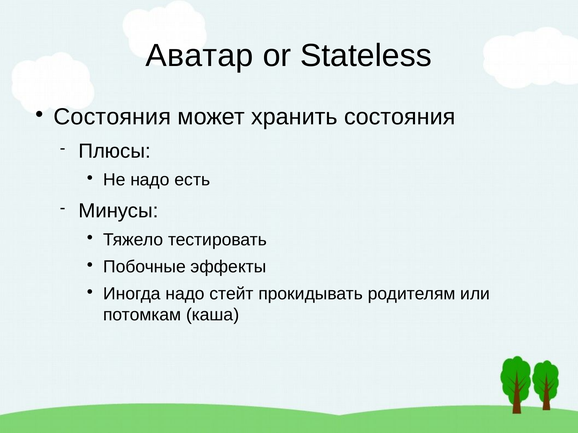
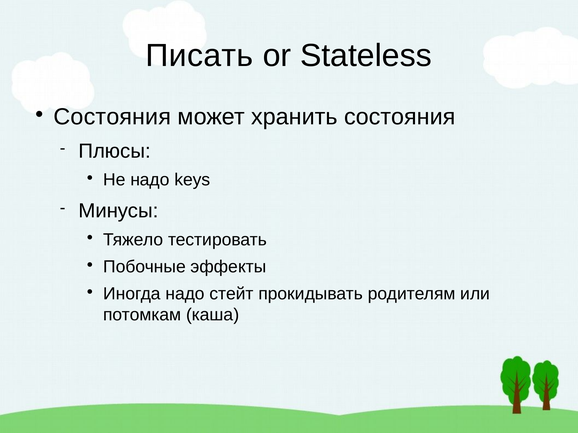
Аватар: Аватар -> Писать
есть: есть -> keys
